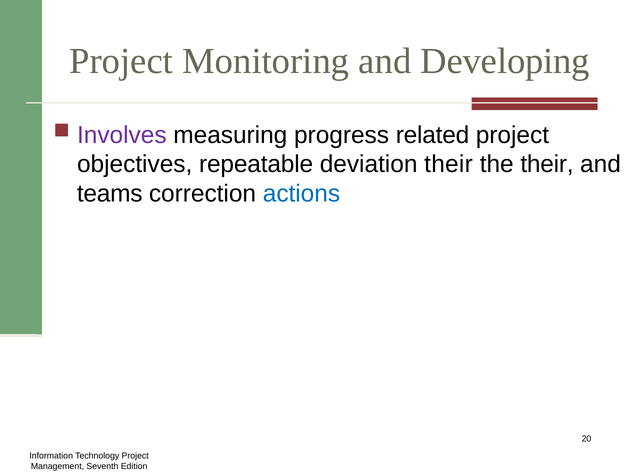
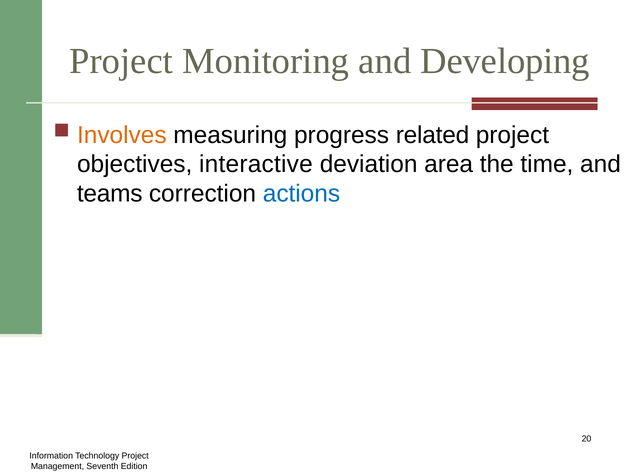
Involves colour: purple -> orange
repeatable: repeatable -> interactive
deviation their: their -> area
the their: their -> time
